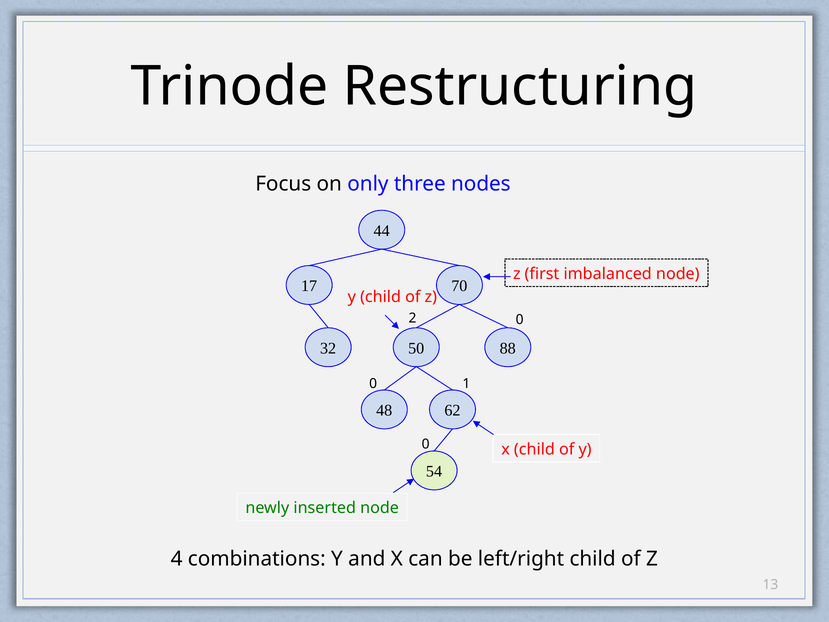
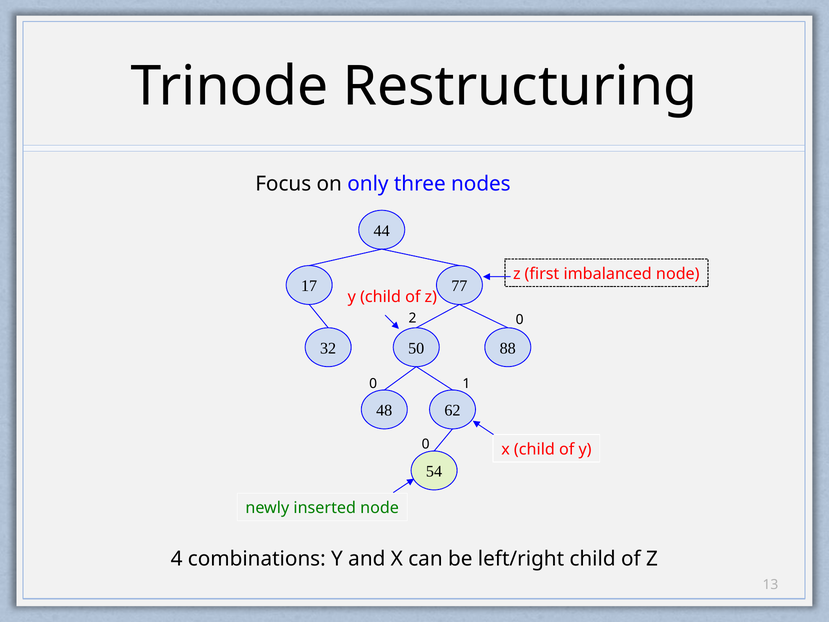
70: 70 -> 77
